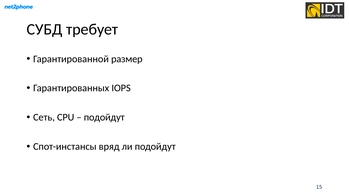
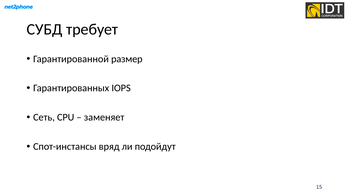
подойдут at (104, 118): подойдут -> заменяет
